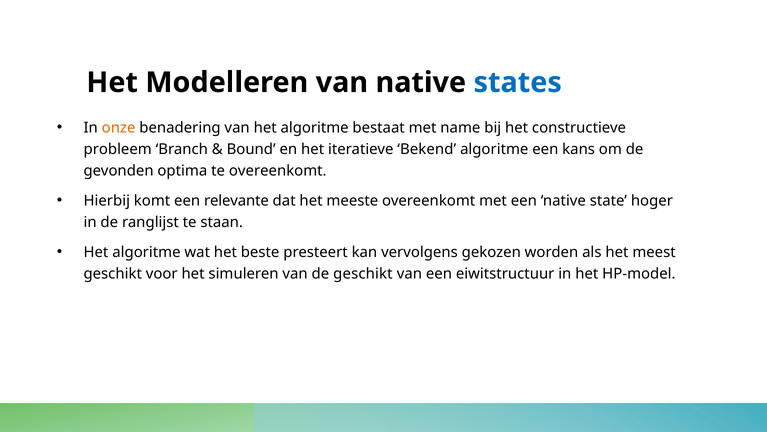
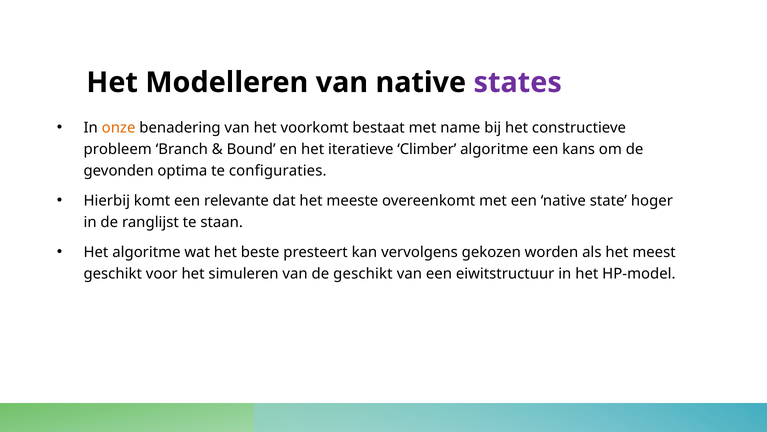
states colour: blue -> purple
van het algoritme: algoritme -> voorkomt
Bekend: Bekend -> Climber
te overeenkomt: overeenkomt -> configuraties
